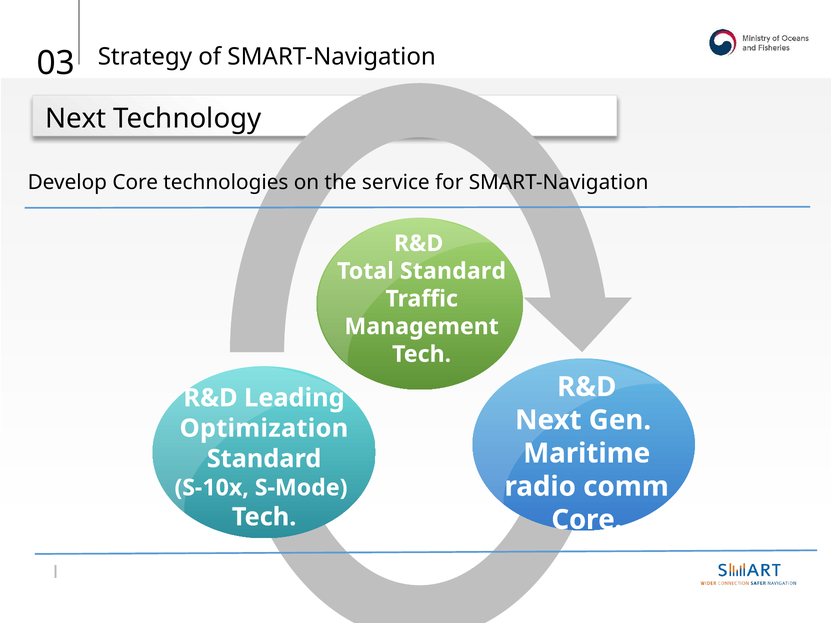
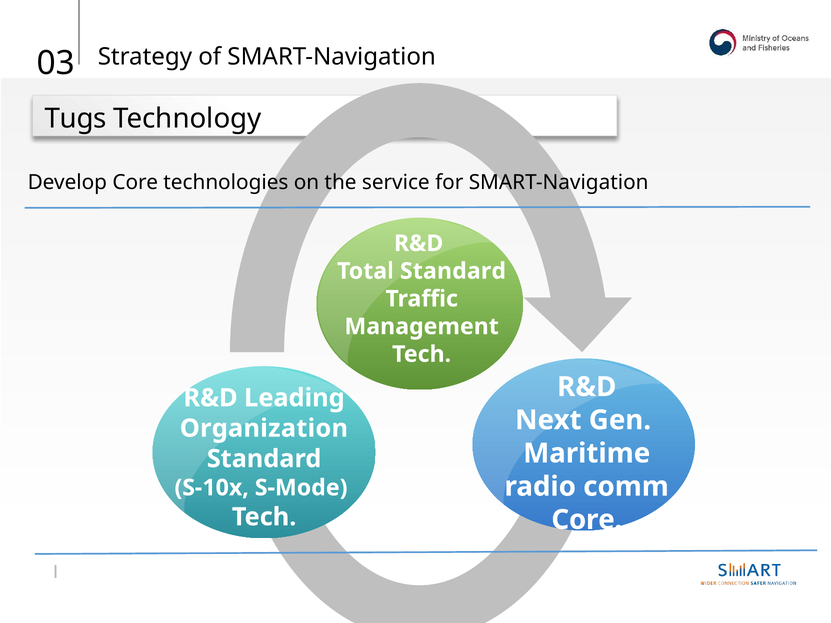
Next at (76, 119): Next -> Tugs
Optimization: Optimization -> Organization
